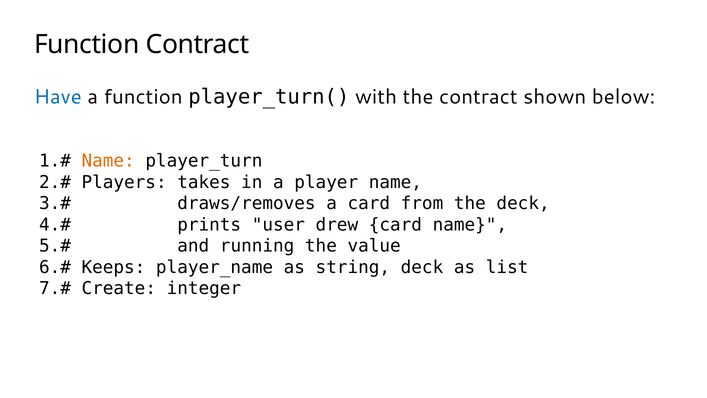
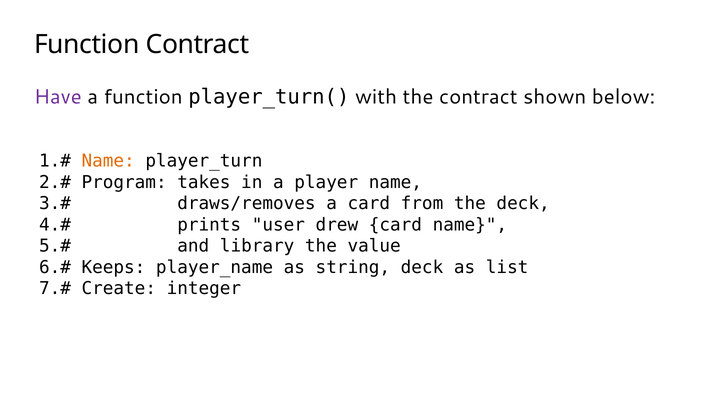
Have colour: blue -> purple
Players: Players -> Program
running: running -> library
